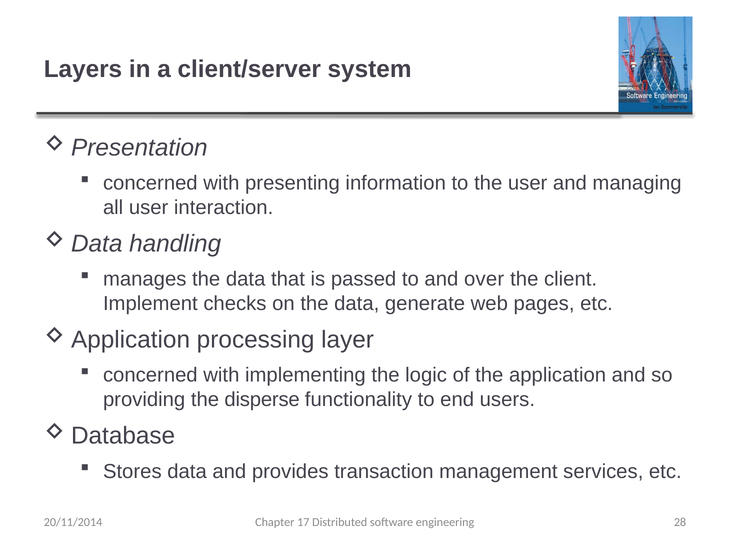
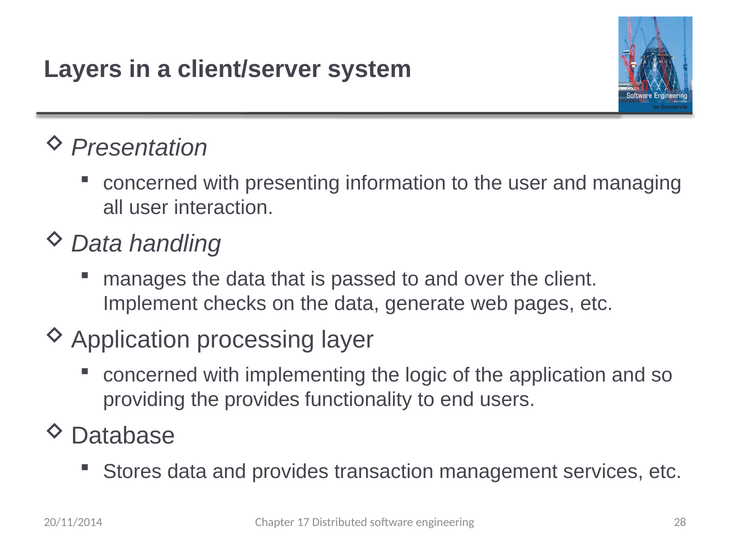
the disperse: disperse -> provides
